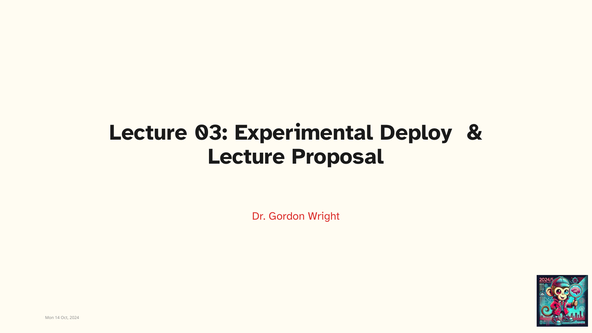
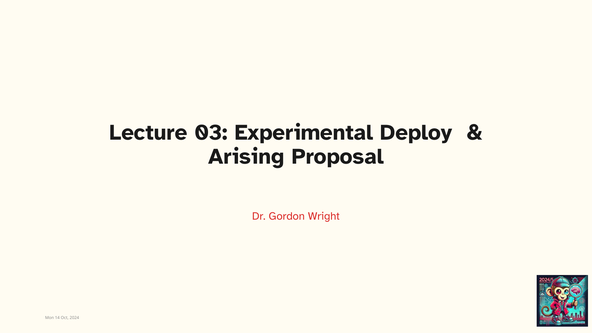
Lecture at (247, 156): Lecture -> Arising
